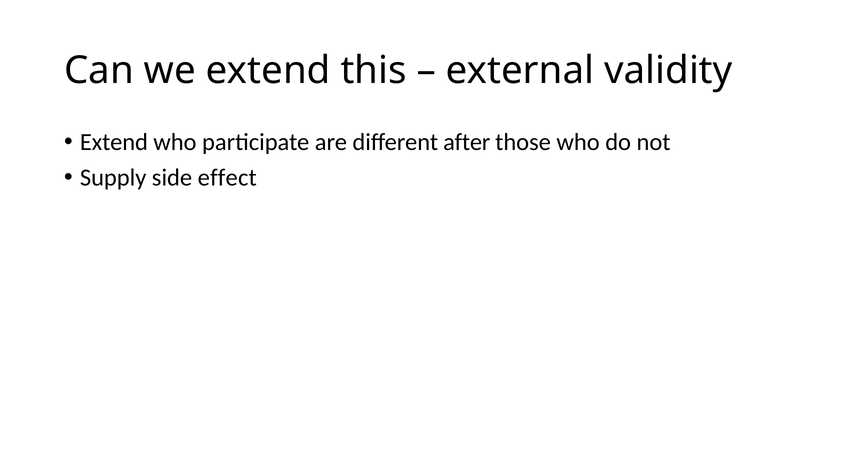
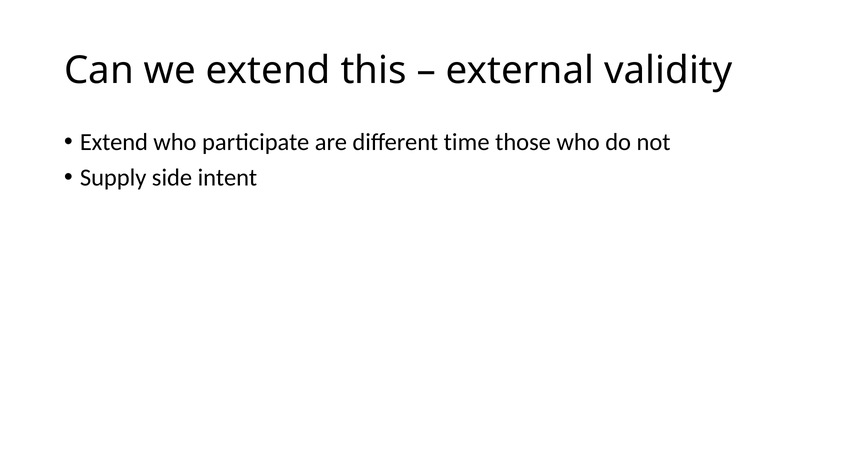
after: after -> time
effect: effect -> intent
